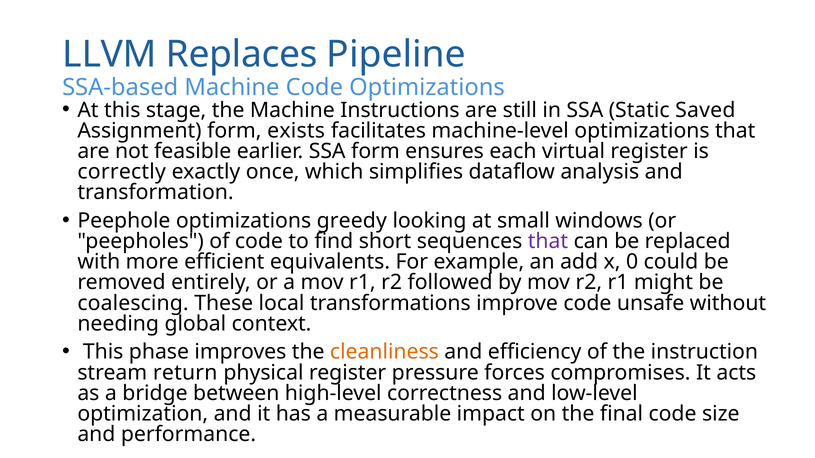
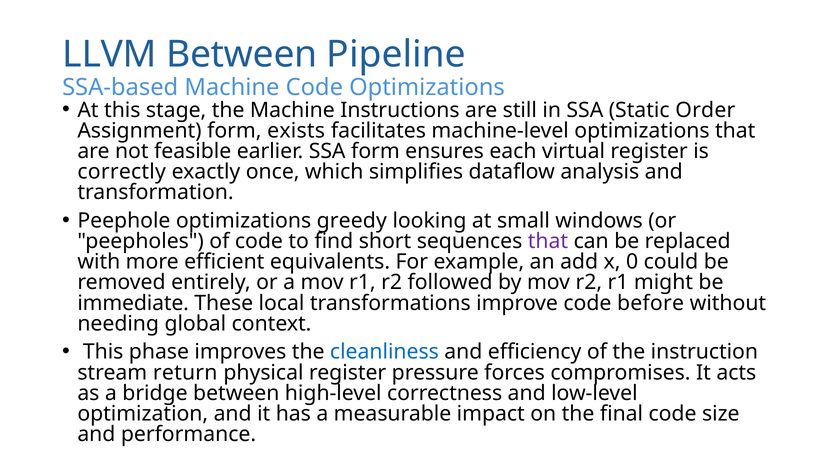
LLVM Replaces: Replaces -> Between
Saved: Saved -> Order
coalescing: coalescing -> immediate
unsafe: unsafe -> before
cleanliness colour: orange -> blue
